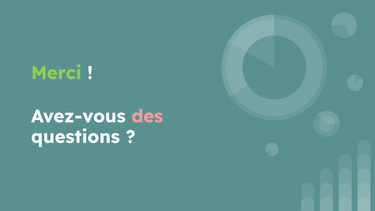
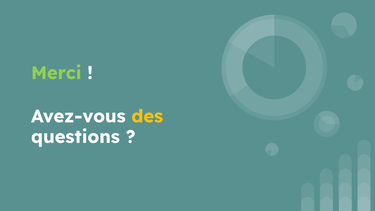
des colour: pink -> yellow
